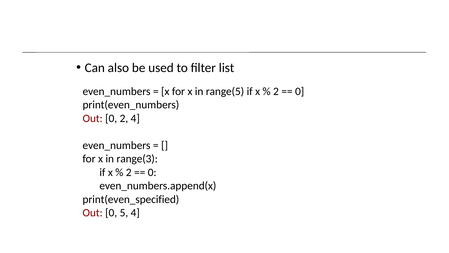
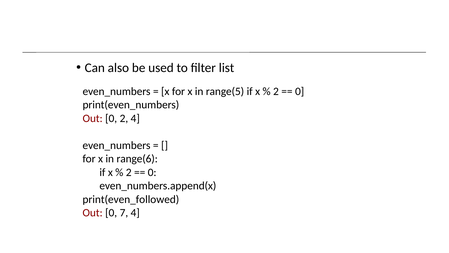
range(3: range(3 -> range(6
print(even_specified: print(even_specified -> print(even_followed
5: 5 -> 7
